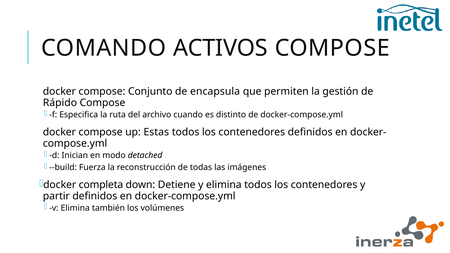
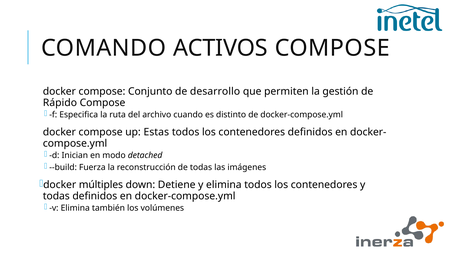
encapsula: encapsula -> desarrollo
completa: completa -> múltiples
partir at (56, 196): partir -> todas
